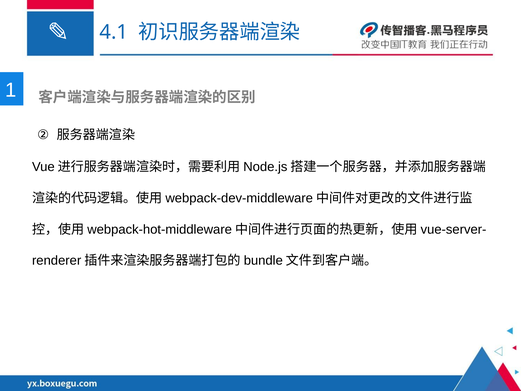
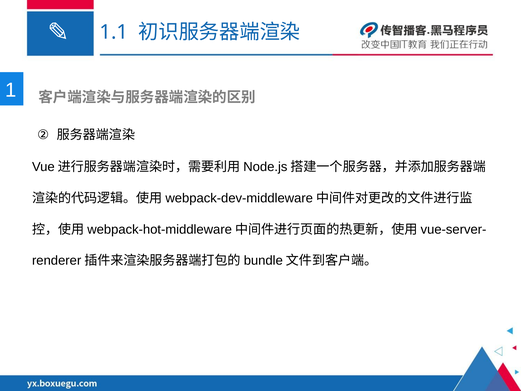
4.1: 4.1 -> 1.1
